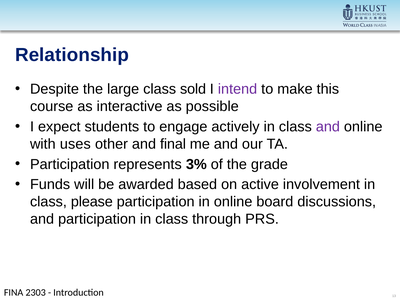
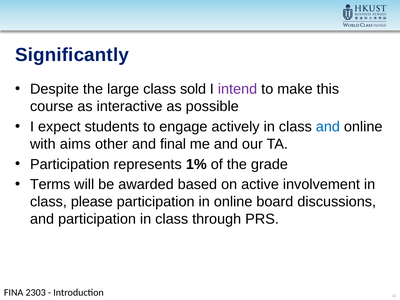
Relationship: Relationship -> Significantly
and at (328, 127) colour: purple -> blue
uses: uses -> aims
3%: 3% -> 1%
Funds: Funds -> Terms
